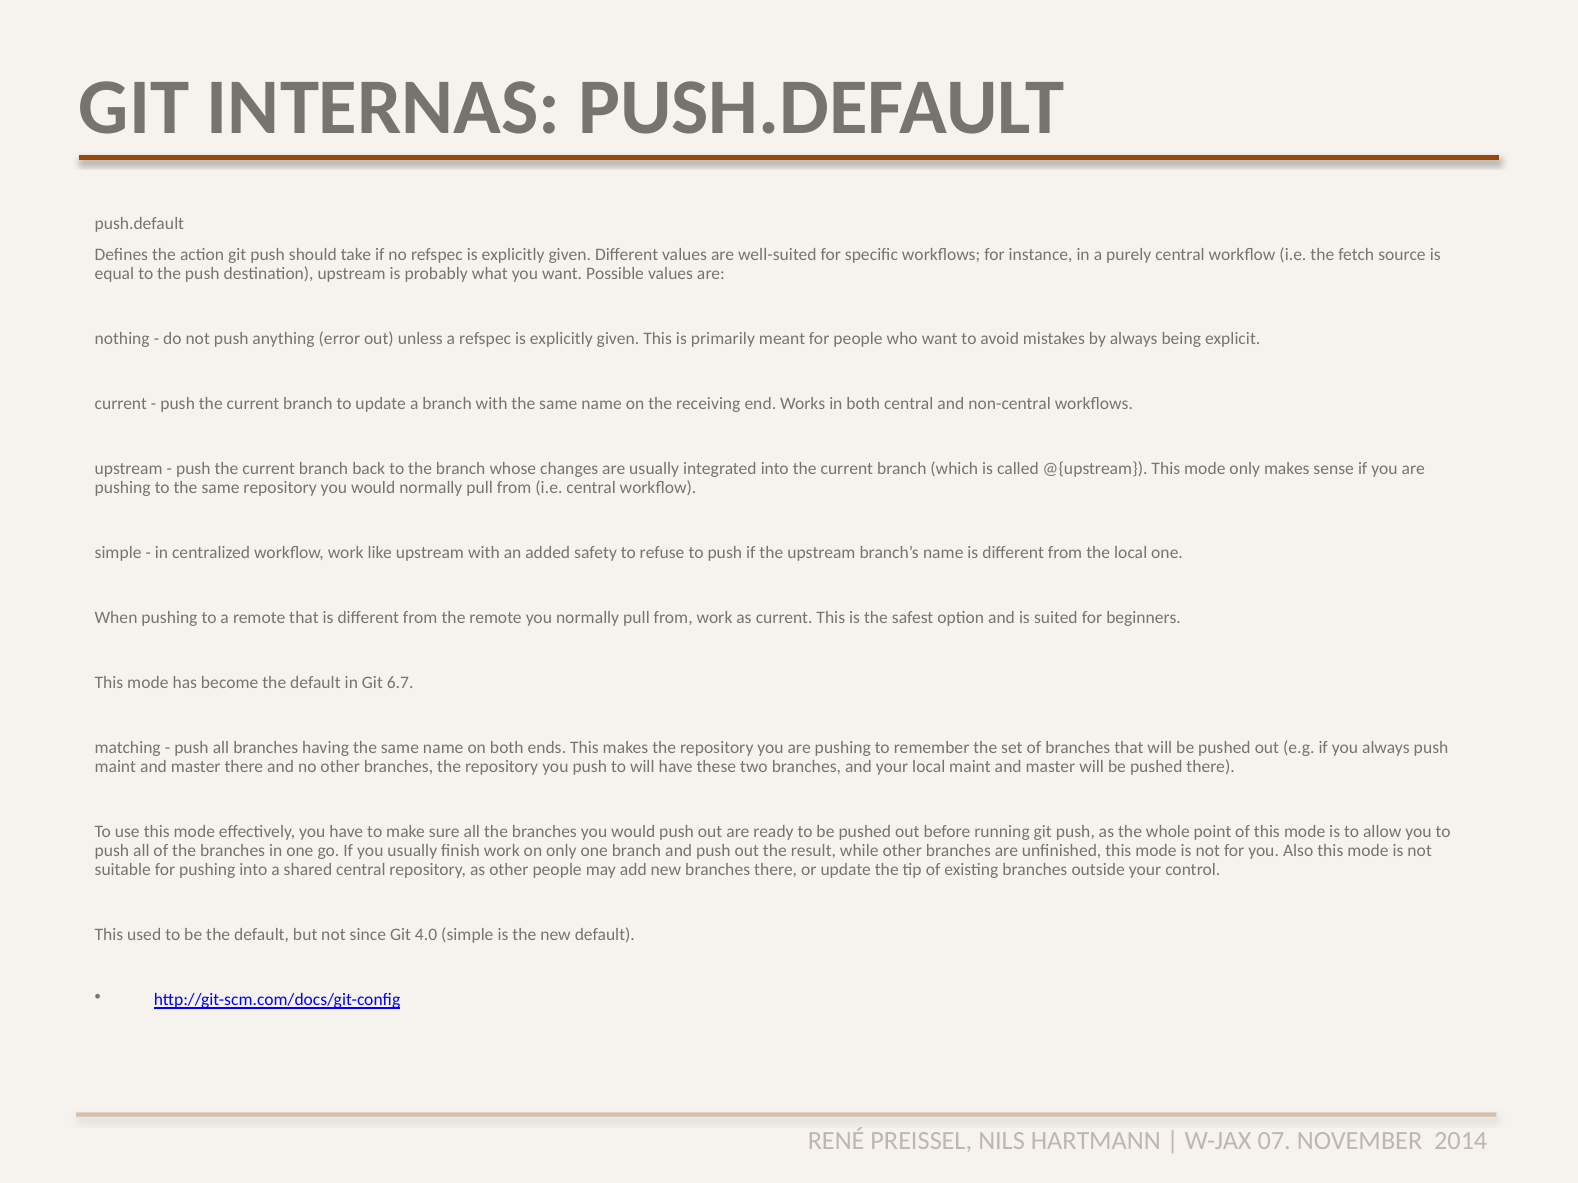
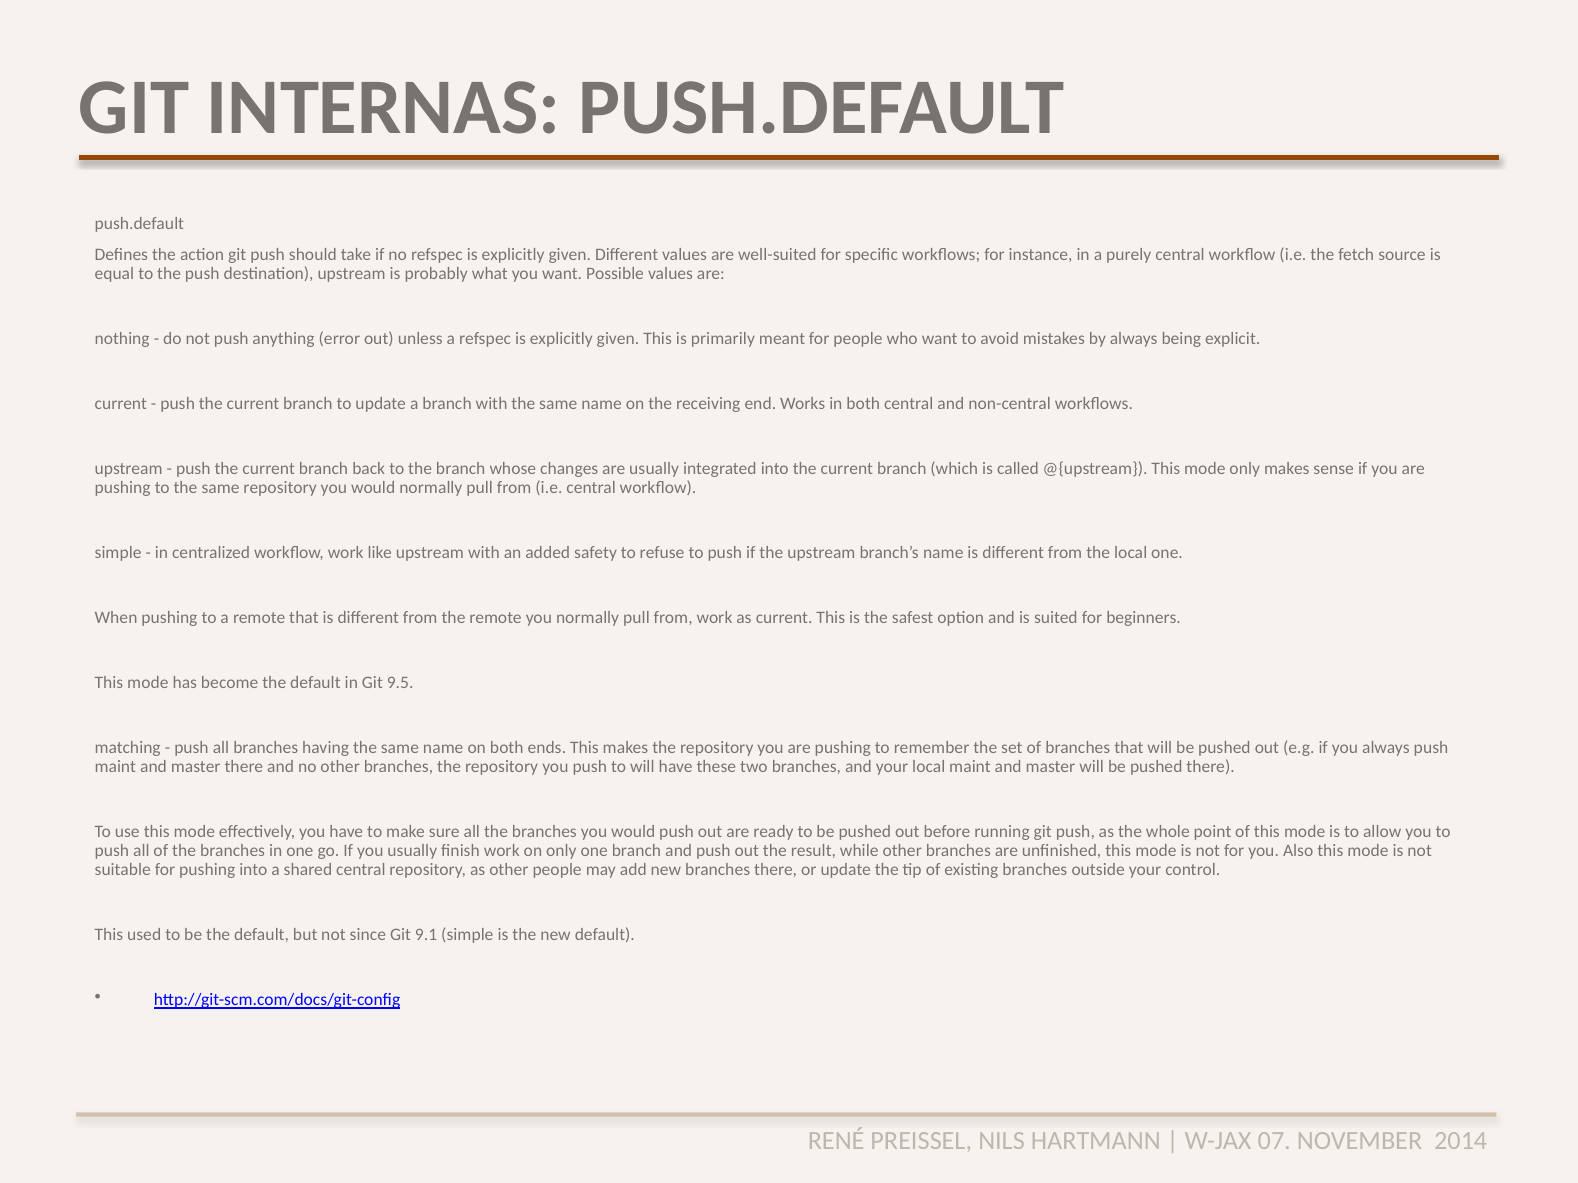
6.7: 6.7 -> 9.5
4.0: 4.0 -> 9.1
